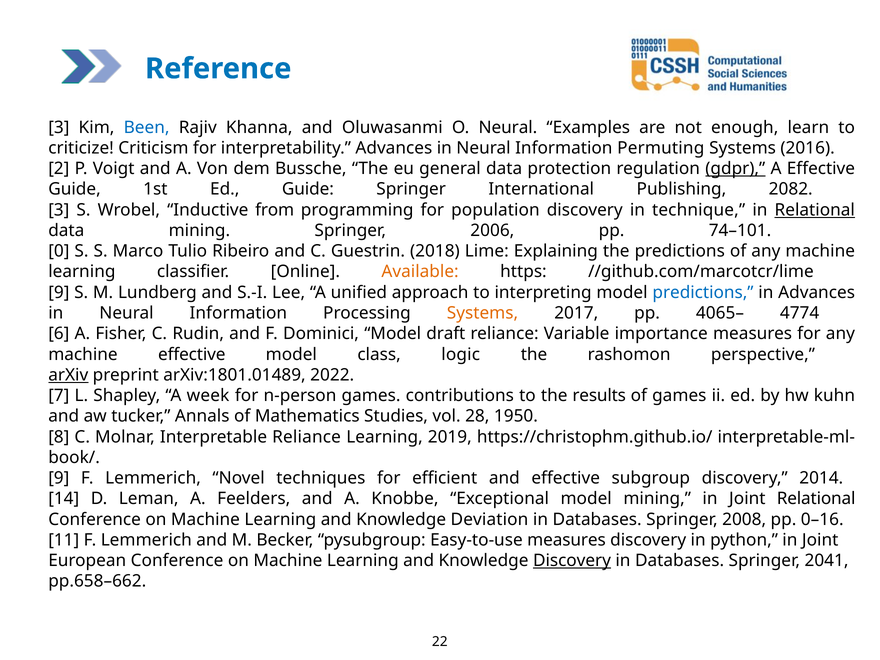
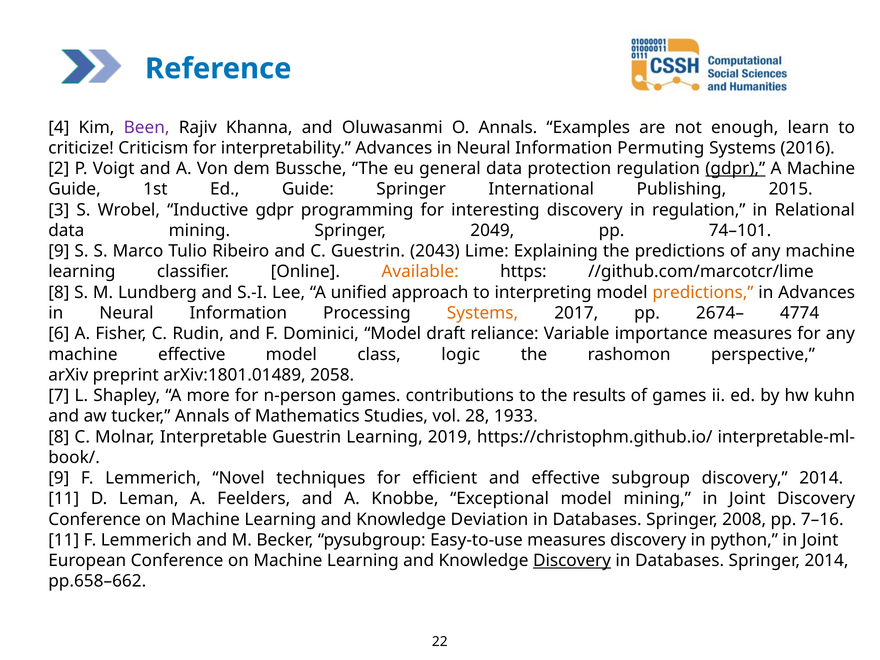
3 at (59, 127): 3 -> 4
Been colour: blue -> purple
O Neural: Neural -> Annals
A Effective: Effective -> Machine
2082: 2082 -> 2015
Inductive from: from -> gdpr
population: population -> interesting
in technique: technique -> regulation
Relational at (815, 210) underline: present -> none
2006: 2006 -> 2049
0 at (59, 251): 0 -> 9
2018: 2018 -> 2043
9 at (59, 292): 9 -> 8
predictions at (703, 292) colour: blue -> orange
4065–: 4065– -> 2674–
arXiv underline: present -> none
2022: 2022 -> 2058
week: week -> more
1950: 1950 -> 1933
Interpretable Reliance: Reliance -> Guestrin
14 at (64, 499): 14 -> 11
Joint Relational: Relational -> Discovery
0–16: 0–16 -> 7–16
Springer 2041: 2041 -> 2014
